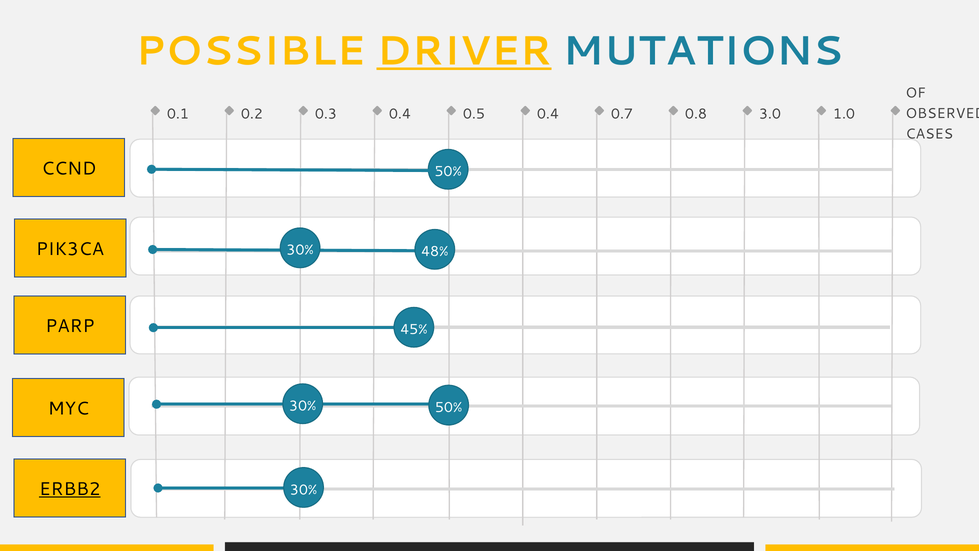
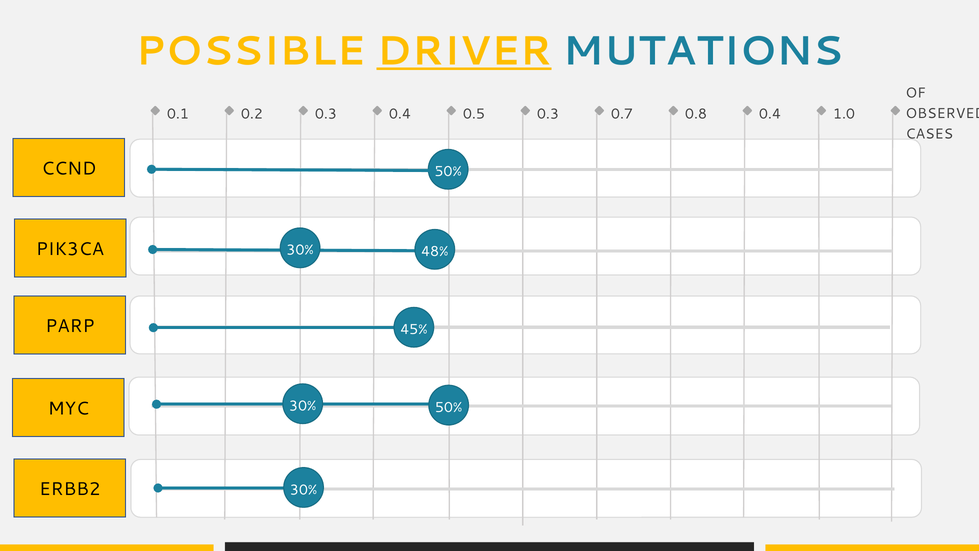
0.5 0.4: 0.4 -> 0.3
0.8 3.0: 3.0 -> 0.4
ERBB2 underline: present -> none
